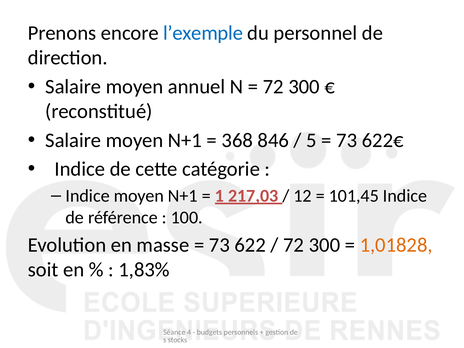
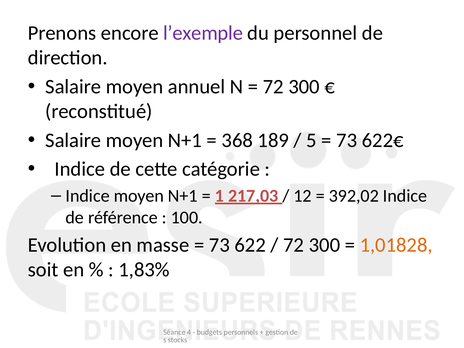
l’exemple colour: blue -> purple
846: 846 -> 189
101,45: 101,45 -> 392,02
